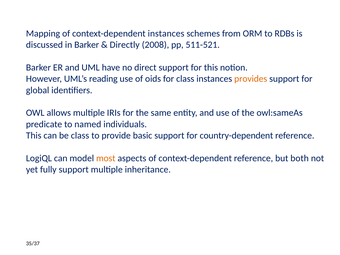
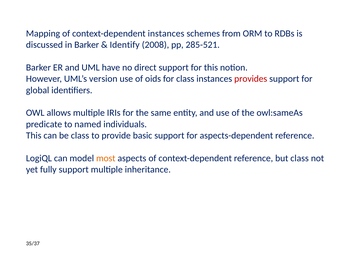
Directly: Directly -> Identify
511-521: 511-521 -> 285-521
reading: reading -> version
provides colour: orange -> red
country-dependent: country-dependent -> aspects-dependent
but both: both -> class
